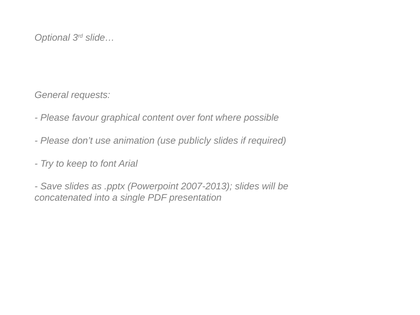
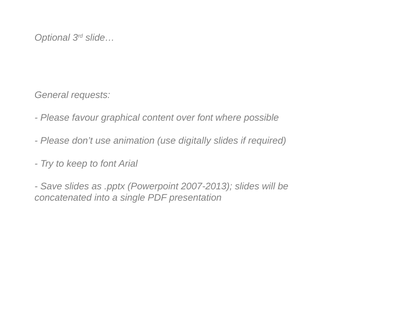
publicly: publicly -> digitally
